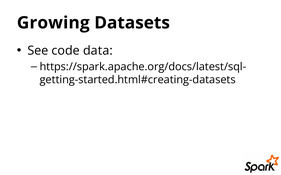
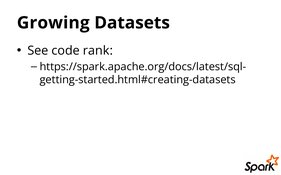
data: data -> rank
